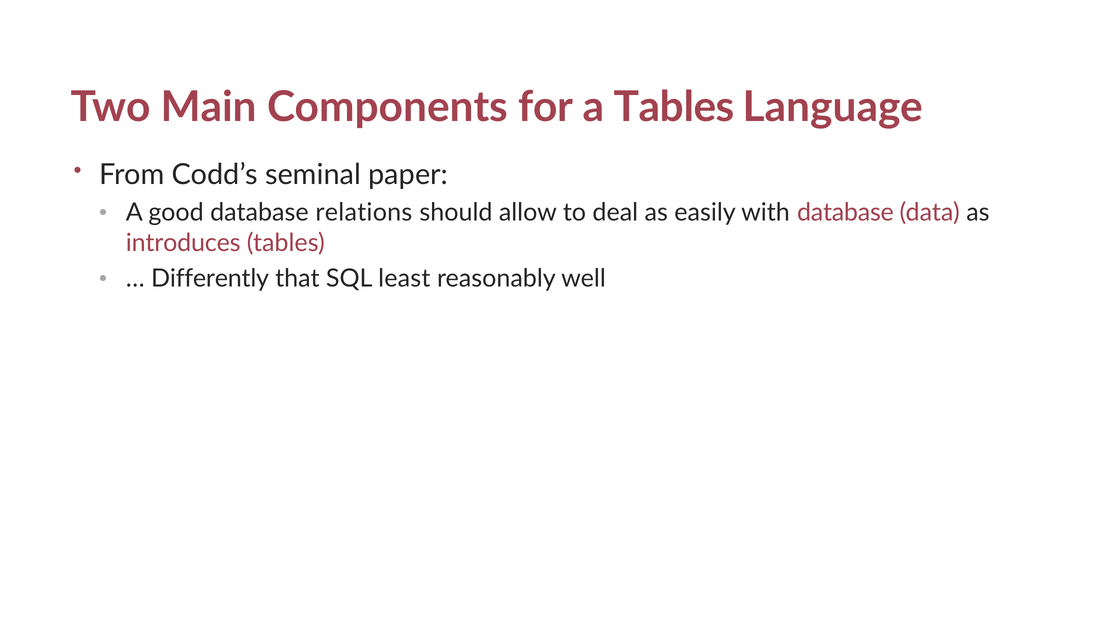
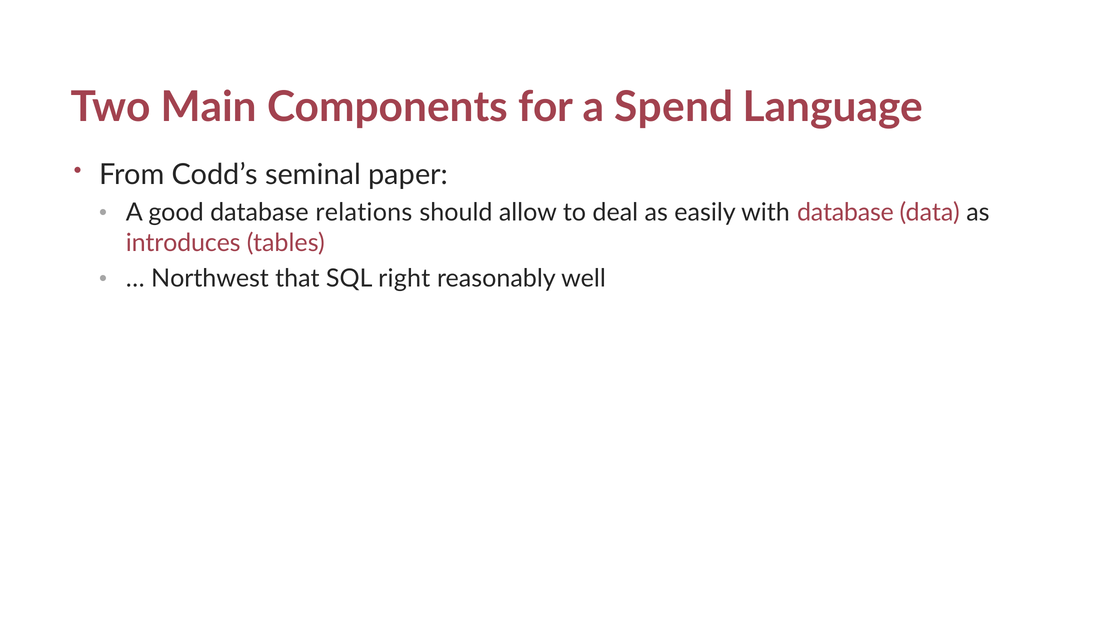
a Tables: Tables -> Spend
Differently: Differently -> Northwest
least: least -> right
